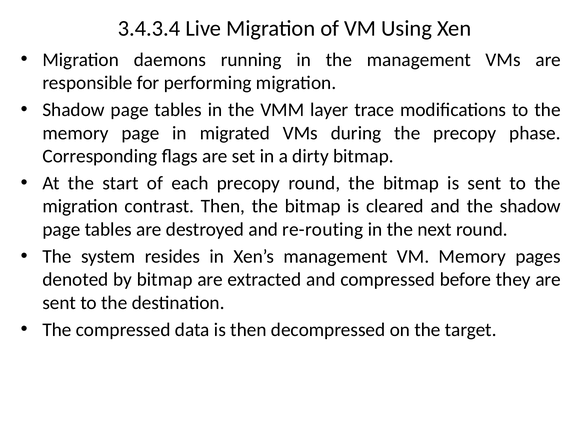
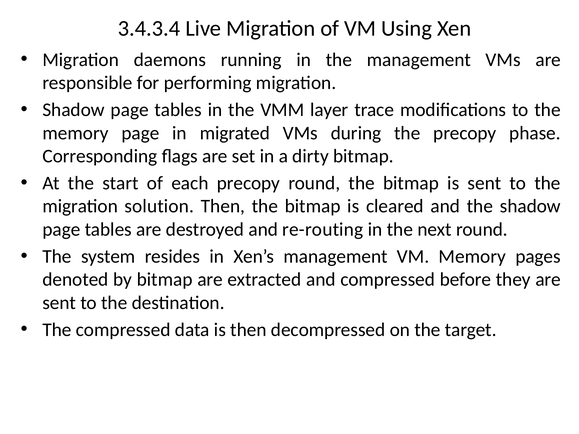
contrast: contrast -> solution
